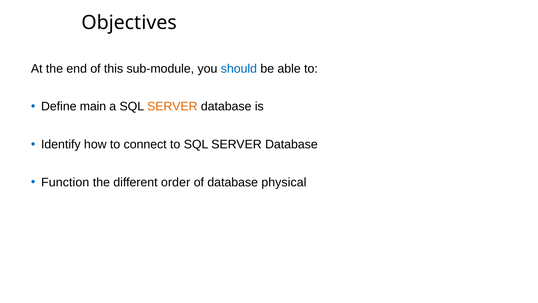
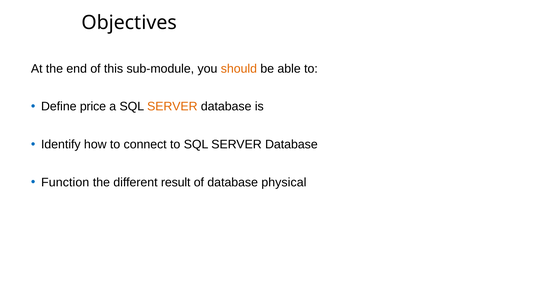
should colour: blue -> orange
main: main -> price
order: order -> result
